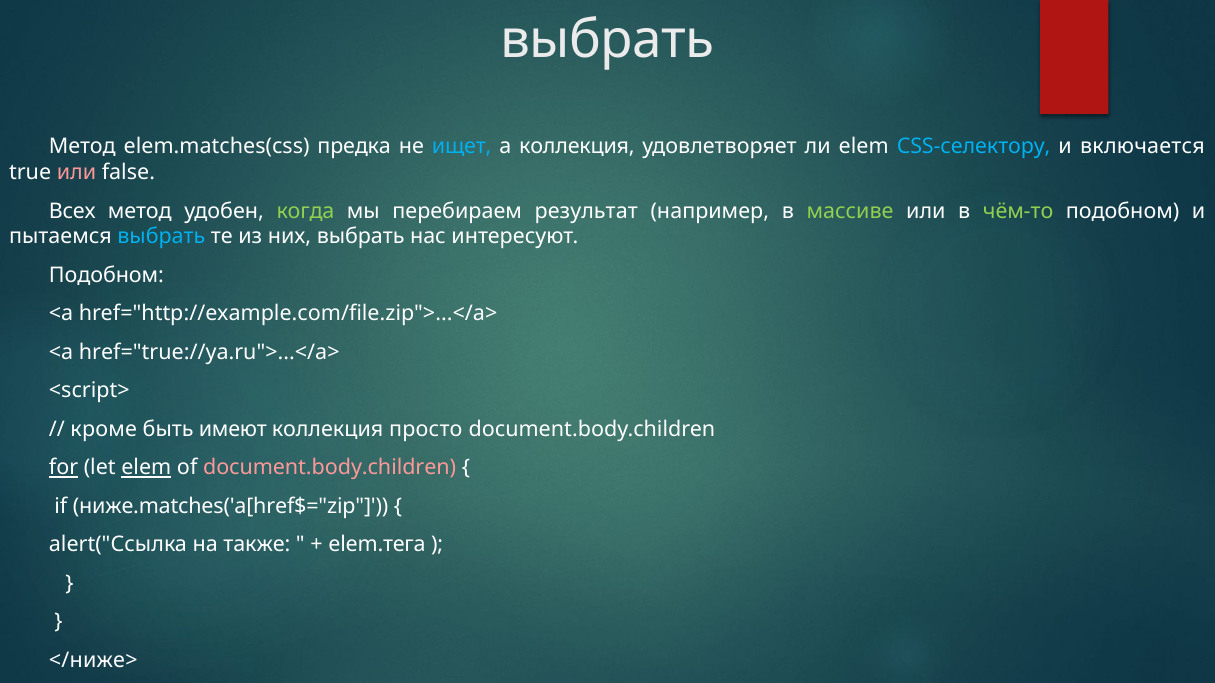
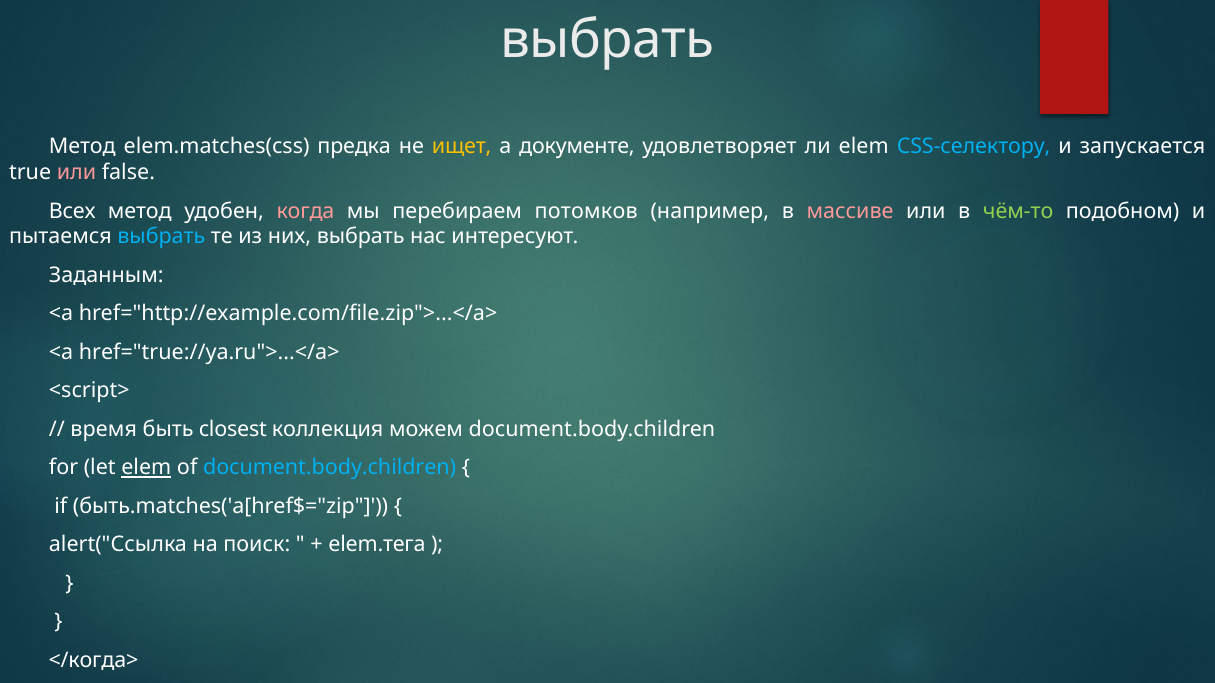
ищет colour: light blue -> yellow
а коллекция: коллекция -> документе
включается: включается -> запускается
когда colour: light green -> pink
результат: результат -> потомков
массиве colour: light green -> pink
Подобном at (106, 276): Подобном -> Заданным
кроме: кроме -> время
имеют: имеют -> closest
просто: просто -> можем
for underline: present -> none
document.body.children at (330, 468) colour: pink -> light blue
ниже.matches('a[href$="zip: ниже.matches('a[href$="zip -> быть.matches('a[href$="zip
также: также -> поиск
</ниже>: </ниже> -> </когда>
